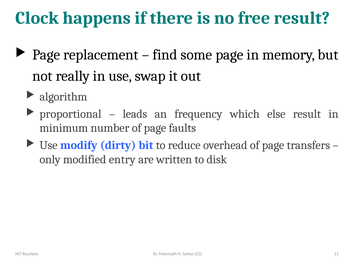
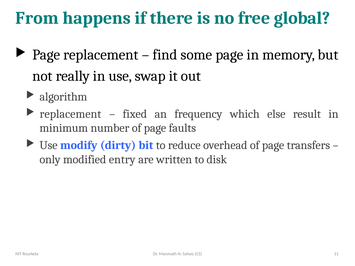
Clock: Clock -> From
free result: result -> global
proportional at (70, 114): proportional -> replacement
leads: leads -> fixed
